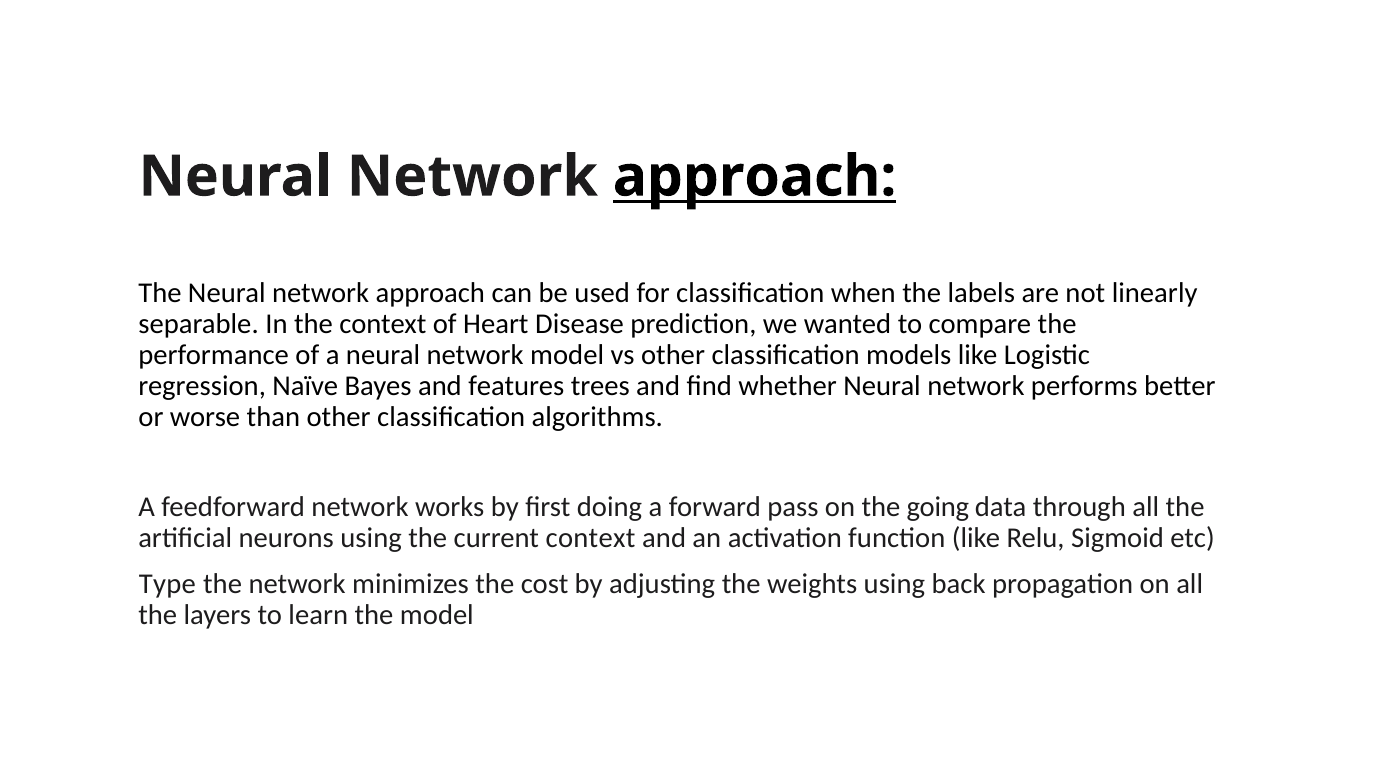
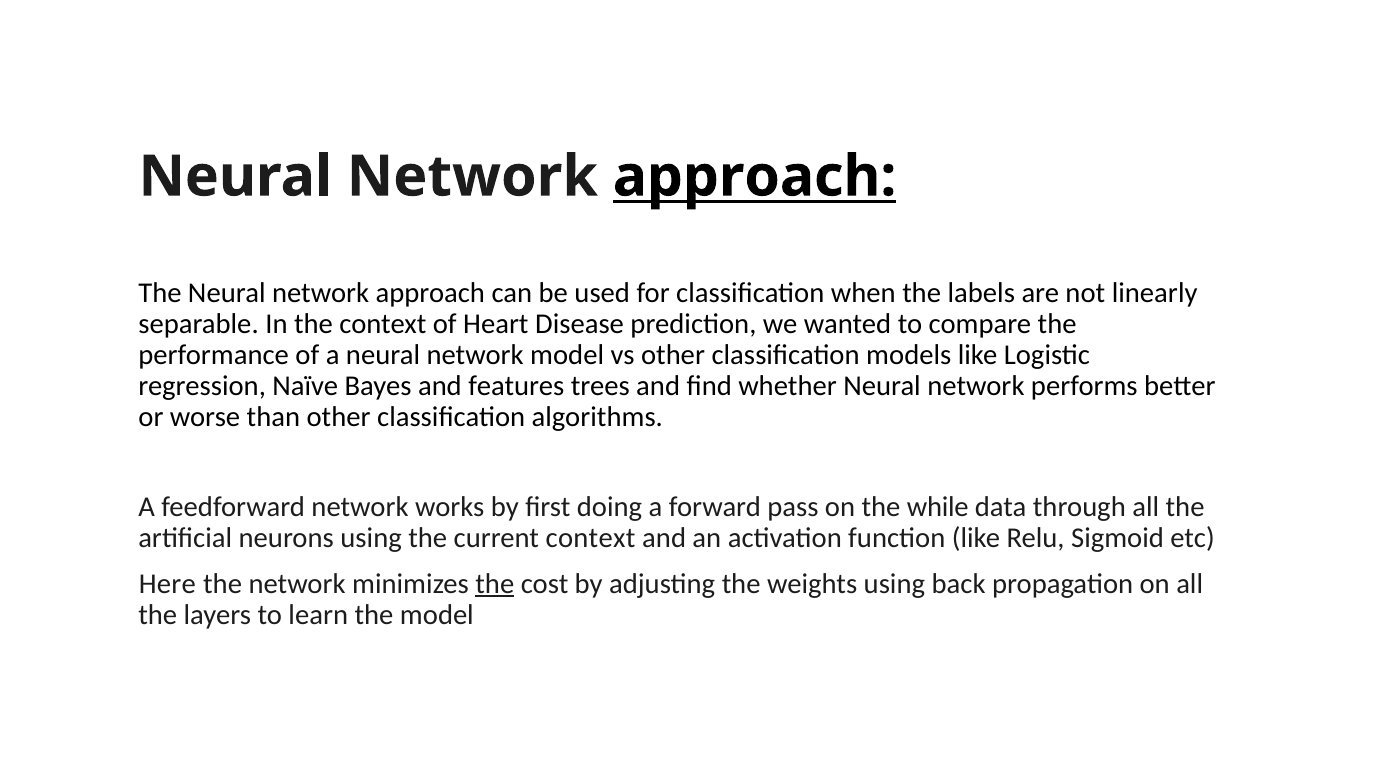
going: going -> while
Type: Type -> Here
the at (495, 584) underline: none -> present
